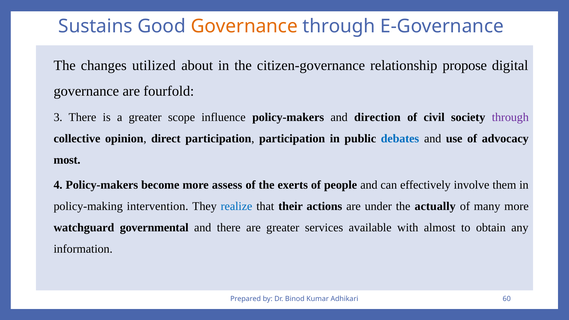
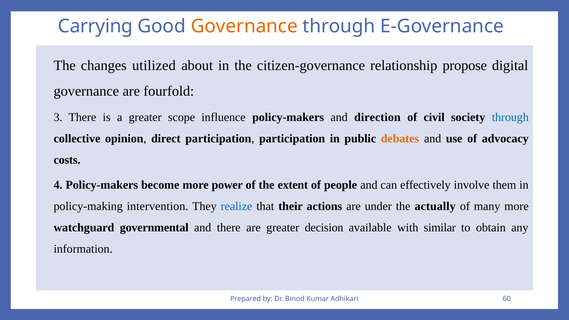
Sustains: Sustains -> Carrying
through at (510, 117) colour: purple -> blue
debates colour: blue -> orange
most: most -> costs
assess: assess -> power
exerts: exerts -> extent
services: services -> decision
almost: almost -> similar
